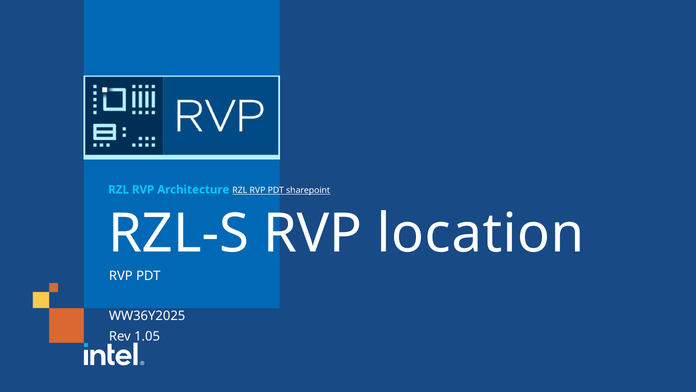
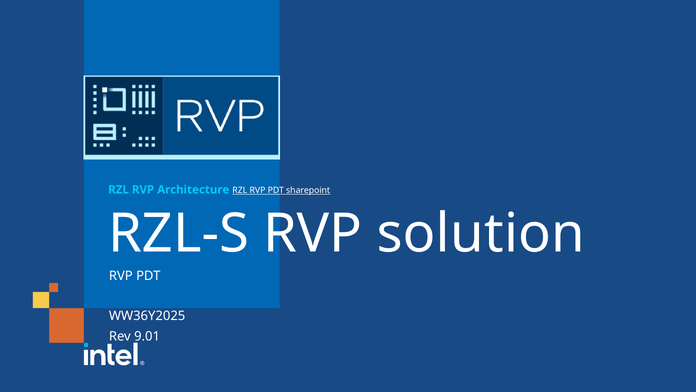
location: location -> solution
1.05: 1.05 -> 9.01
